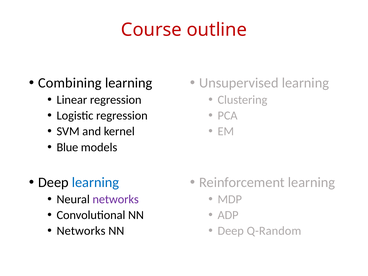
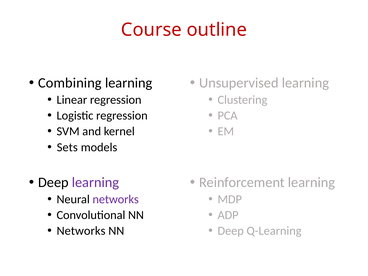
Blue: Blue -> Sets
learning at (95, 182) colour: blue -> purple
Q-Random: Q-Random -> Q-Learning
